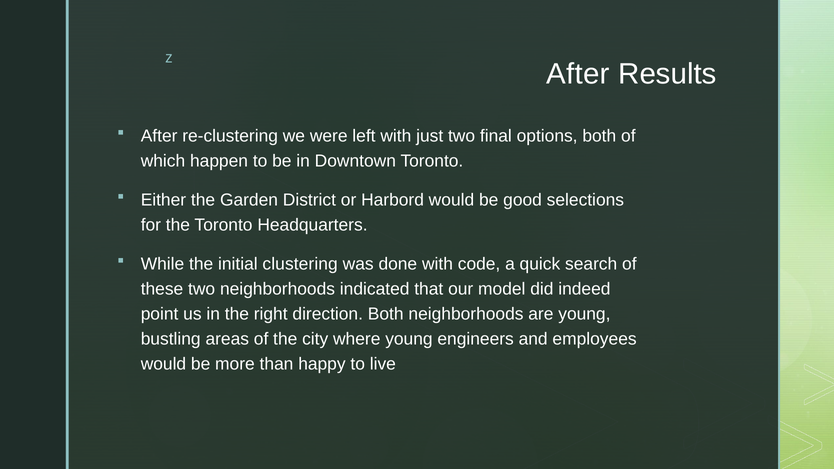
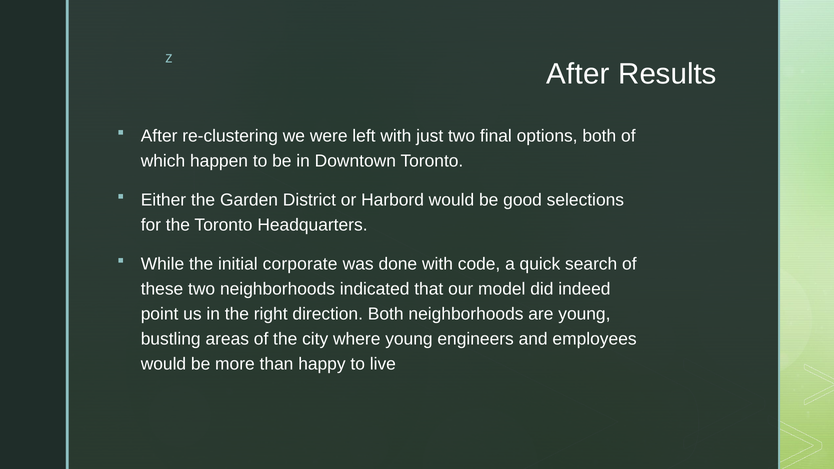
clustering: clustering -> corporate
